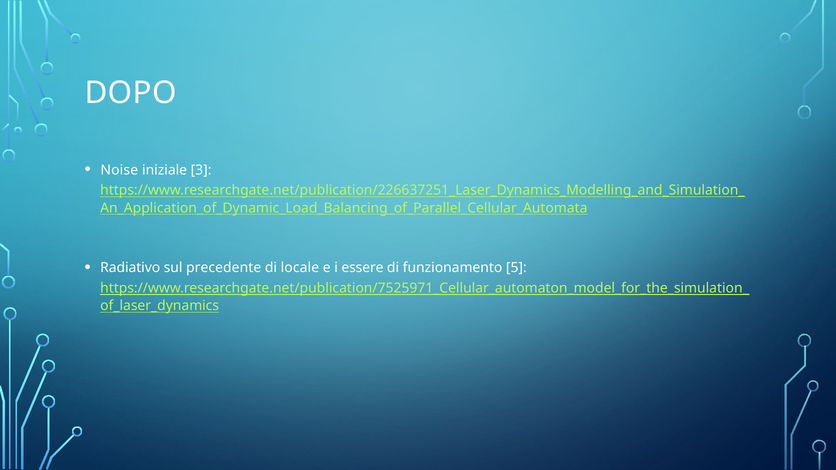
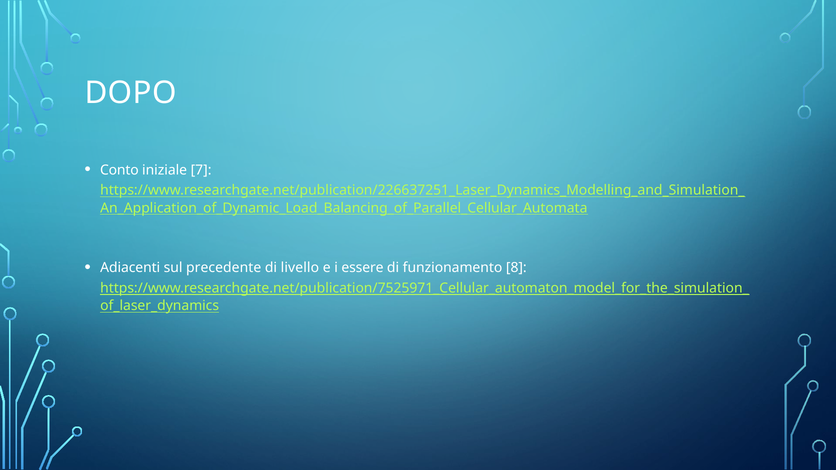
Noise: Noise -> Conto
3: 3 -> 7
Radiativo: Radiativo -> Adiacenti
locale: locale -> livello
5: 5 -> 8
